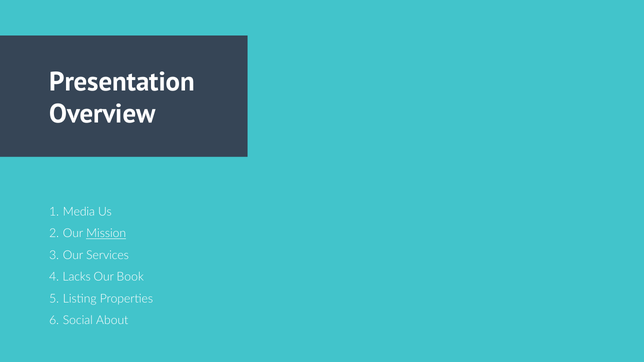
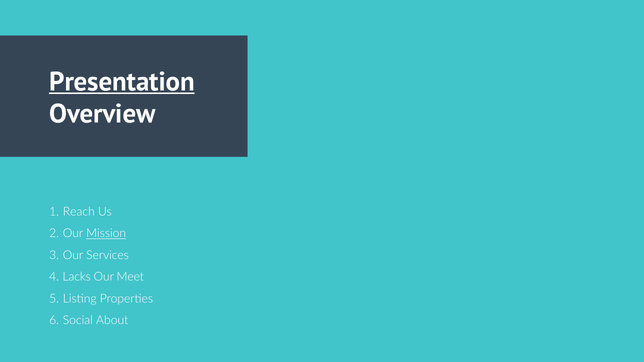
Presentation underline: none -> present
Media: Media -> Reach
Book: Book -> Meet
